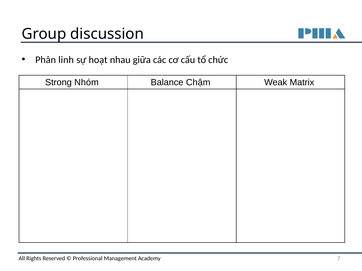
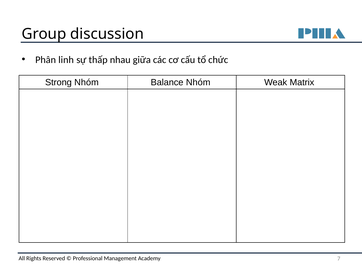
hoạt: hoạt -> thấp
Balance Chậm: Chậm -> Nhóm
